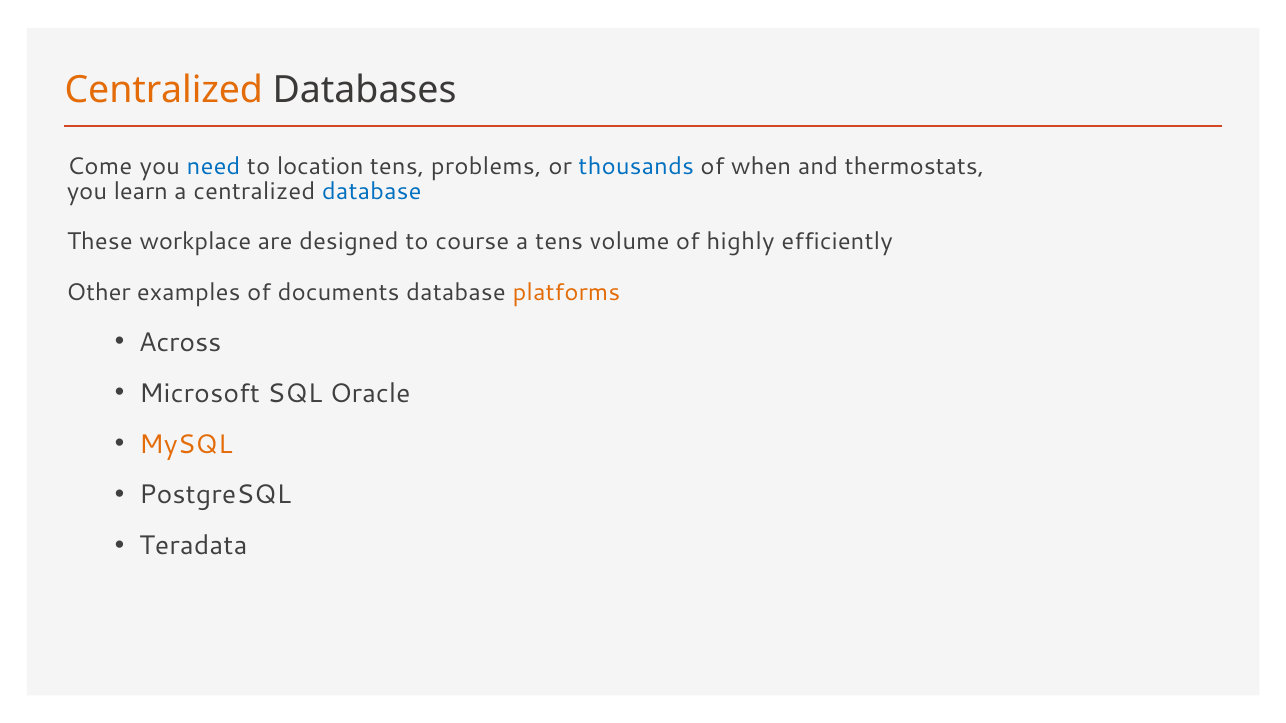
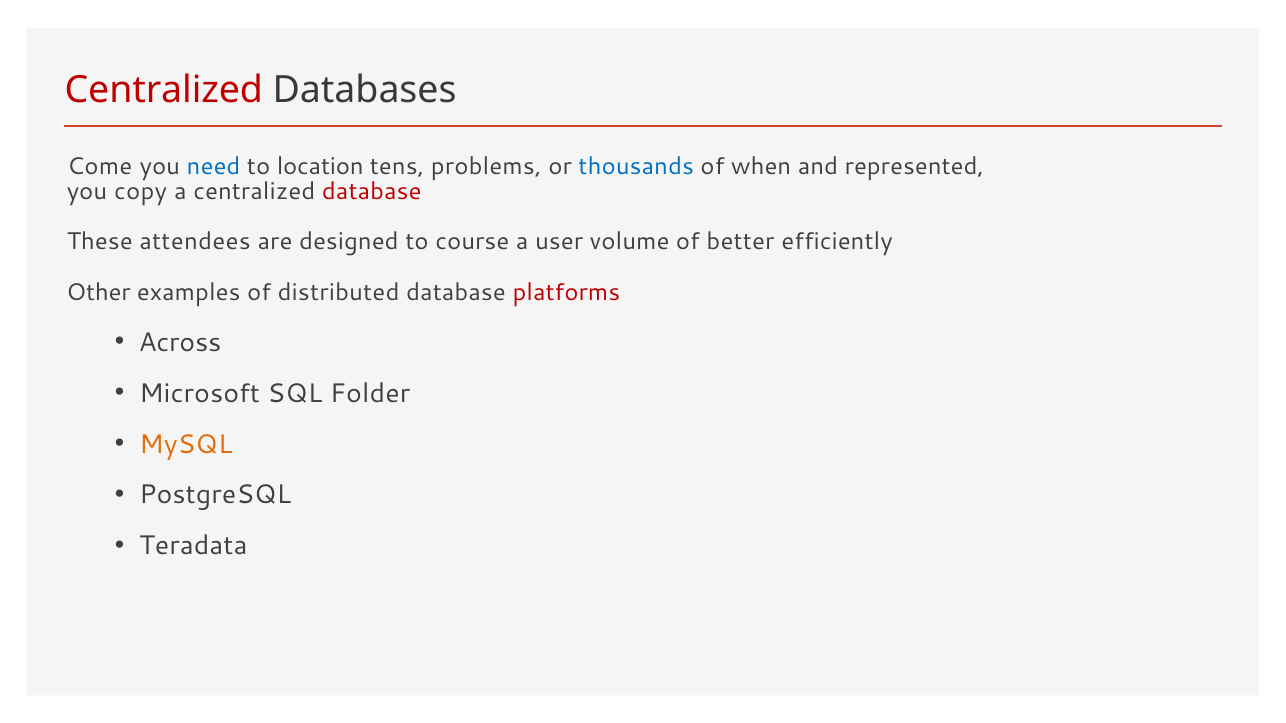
Centralized at (164, 90) colour: orange -> red
thermostats: thermostats -> represented
learn: learn -> copy
database at (372, 191) colour: blue -> red
workplace: workplace -> attendees
a tens: tens -> user
highly: highly -> better
documents: documents -> distributed
platforms colour: orange -> red
Oracle: Oracle -> Folder
